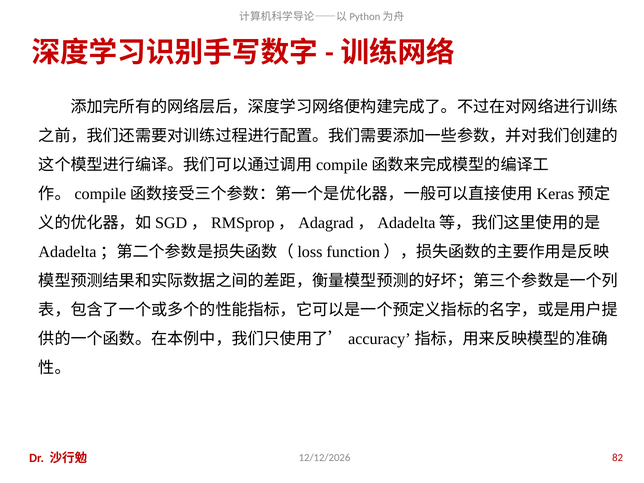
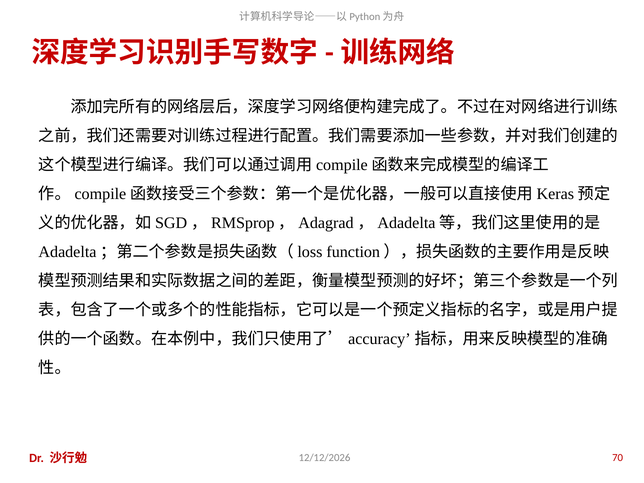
82: 82 -> 70
